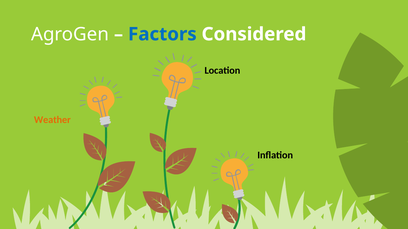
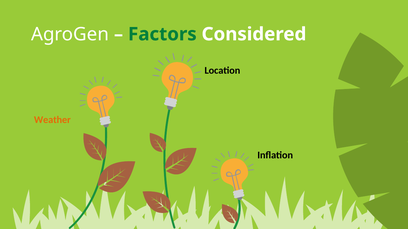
Factors colour: blue -> green
